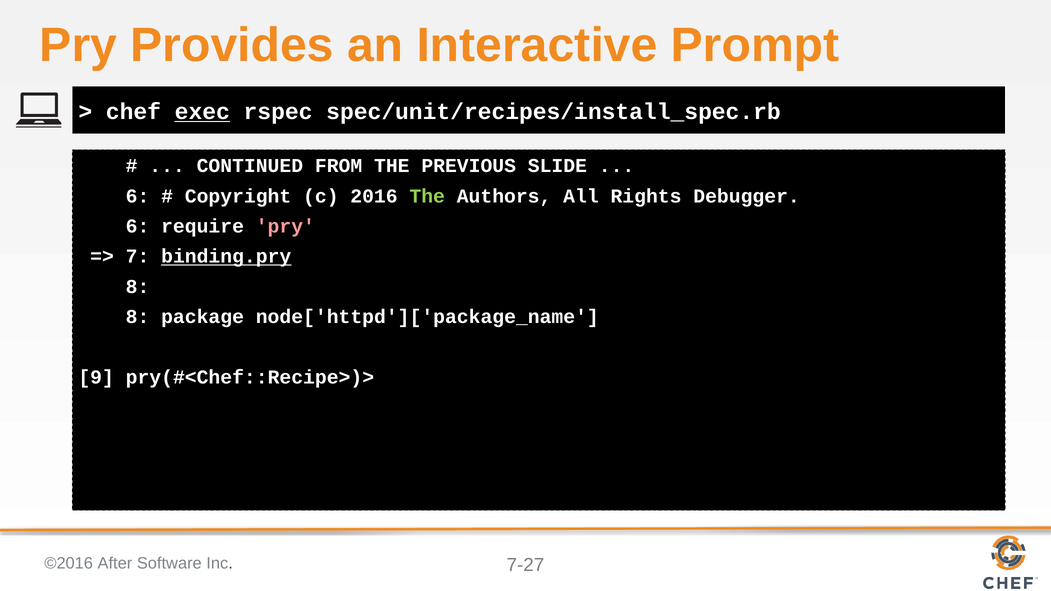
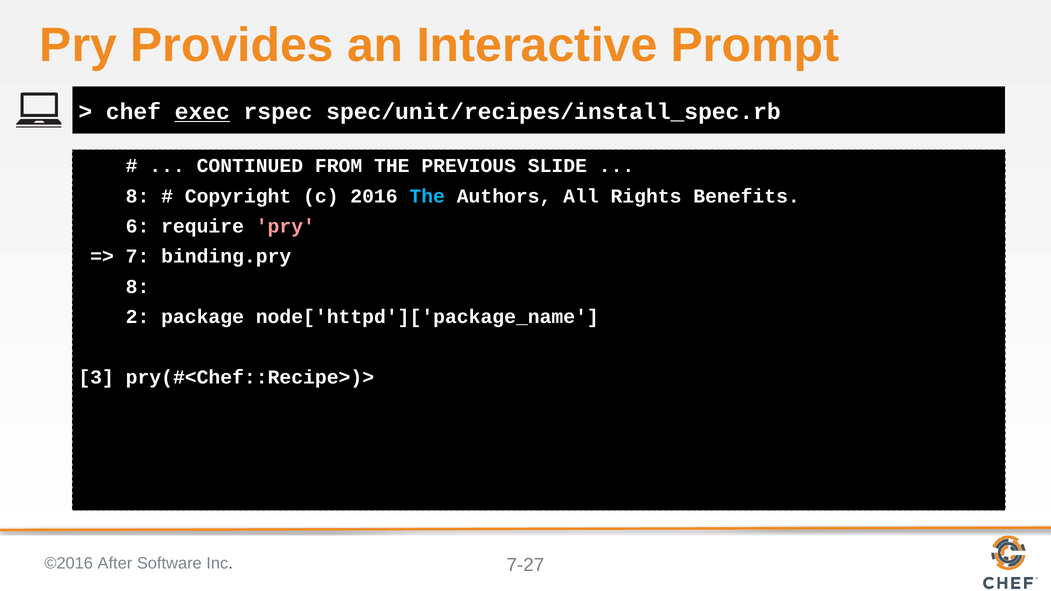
6 at (138, 196): 6 -> 8
The at (427, 196) colour: light green -> light blue
Debugger: Debugger -> Benefits
binding.pry underline: present -> none
8 at (138, 317): 8 -> 2
9: 9 -> 3
